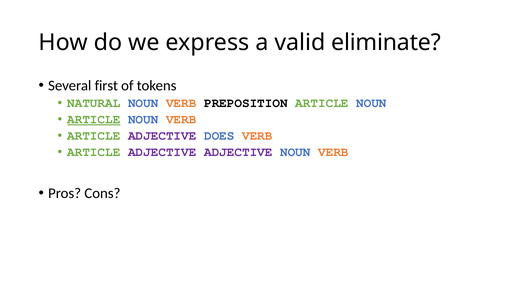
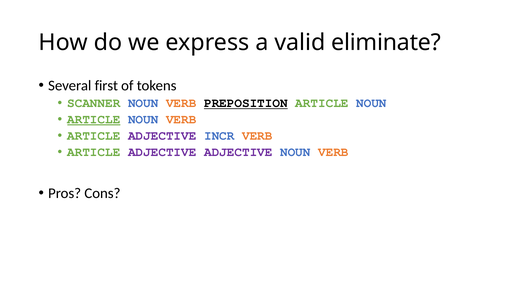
NATURAL: NATURAL -> SCANNER
PREPOSITION underline: none -> present
DOES: DOES -> INCR
